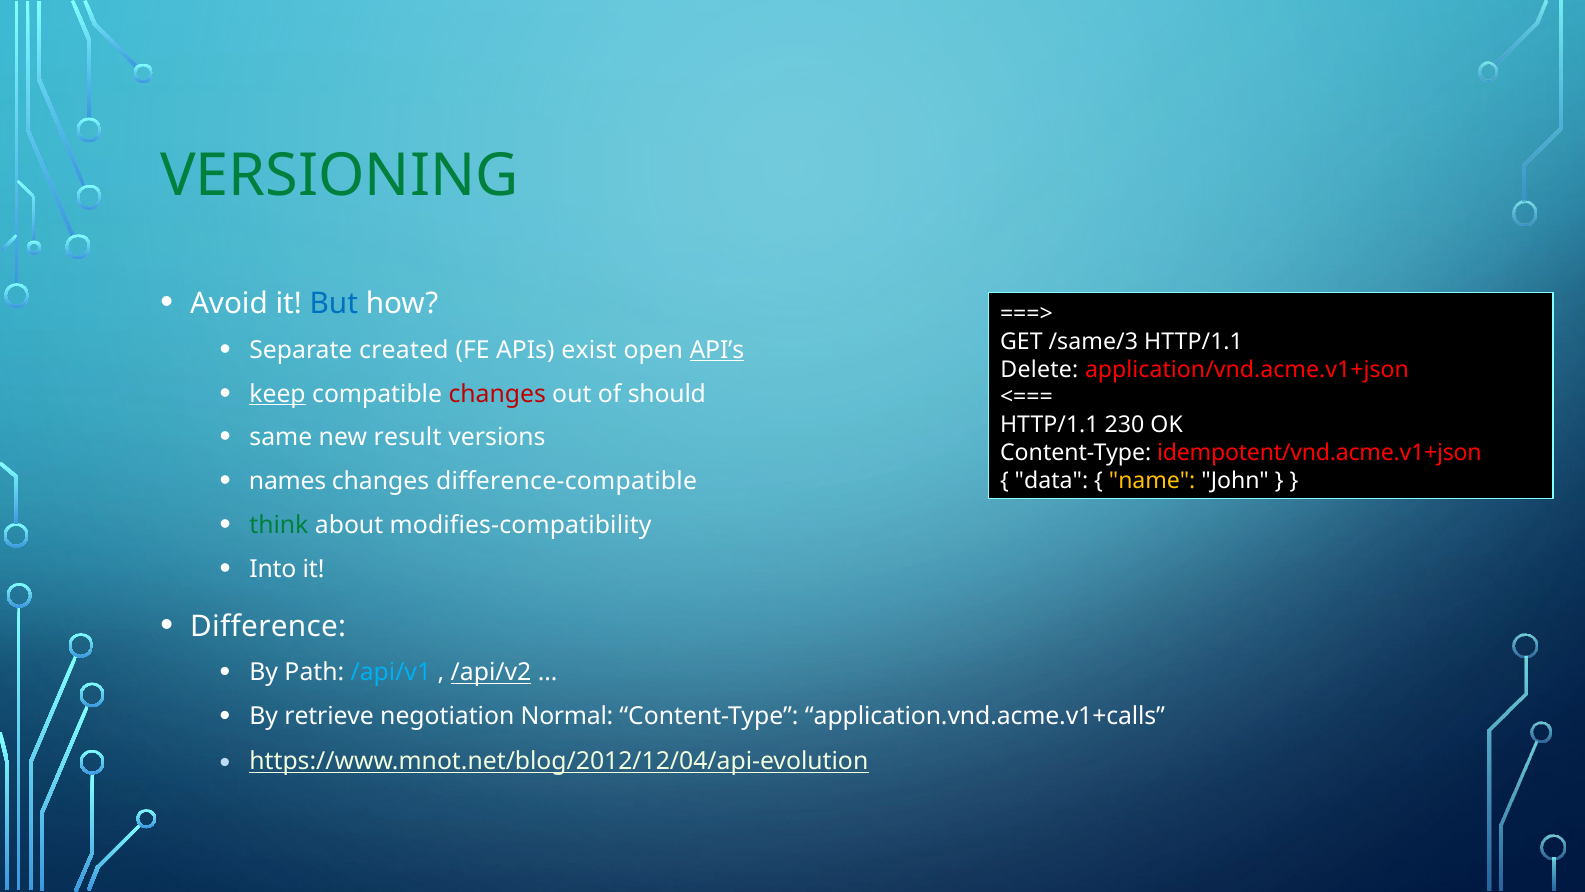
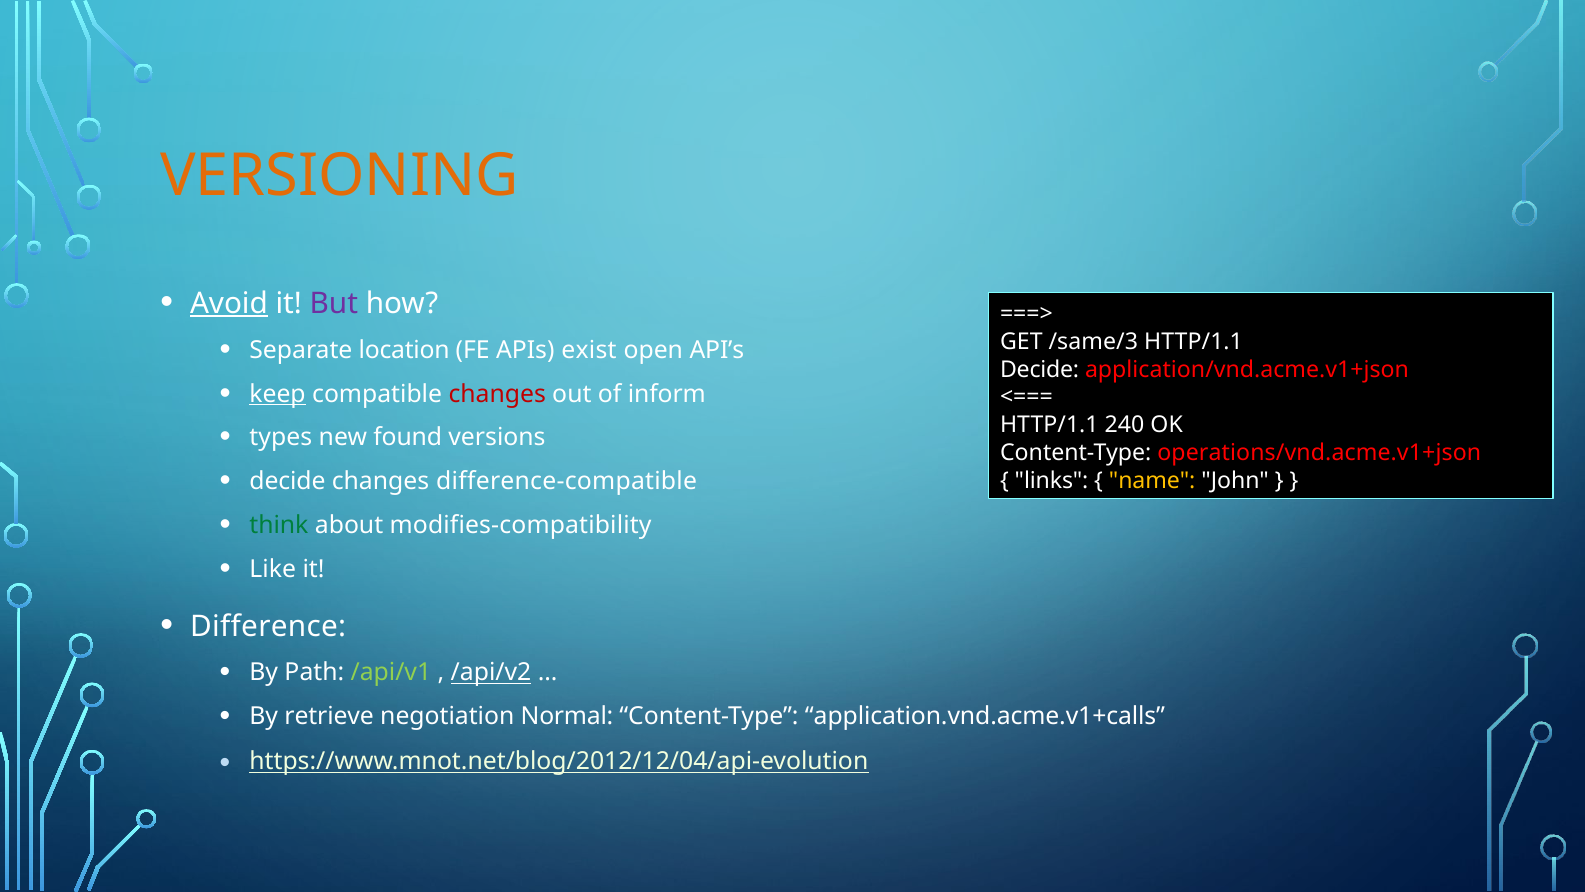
VERSIONING colour: green -> orange
Avoid underline: none -> present
But colour: blue -> purple
created: created -> location
API’s underline: present -> none
Delete at (1039, 369): Delete -> Decide
should: should -> inform
230: 230 -> 240
same: same -> types
result: result -> found
idempotent/vnd.acme.v1+json: idempotent/vnd.acme.v1+json -> operations/vnd.acme.v1+json
names at (288, 481): names -> decide
data: data -> links
Into: Into -> Like
/api/v1 colour: light blue -> light green
